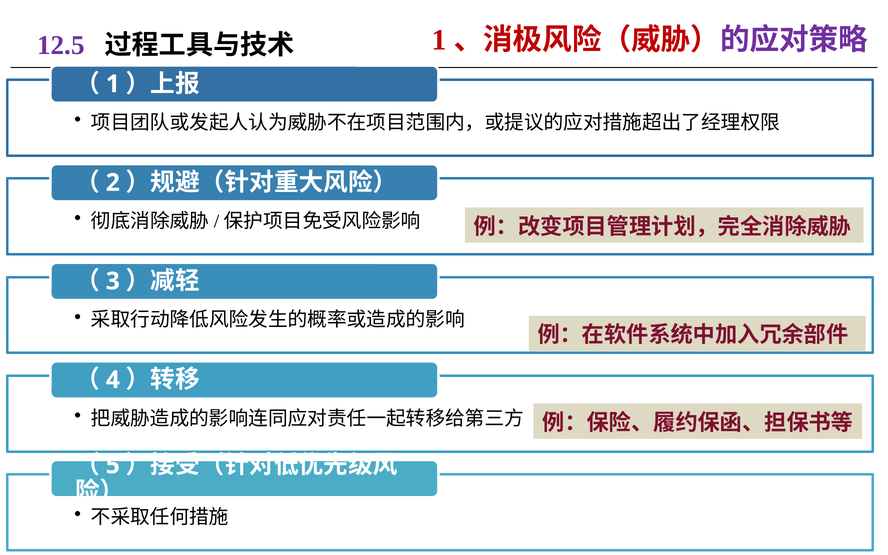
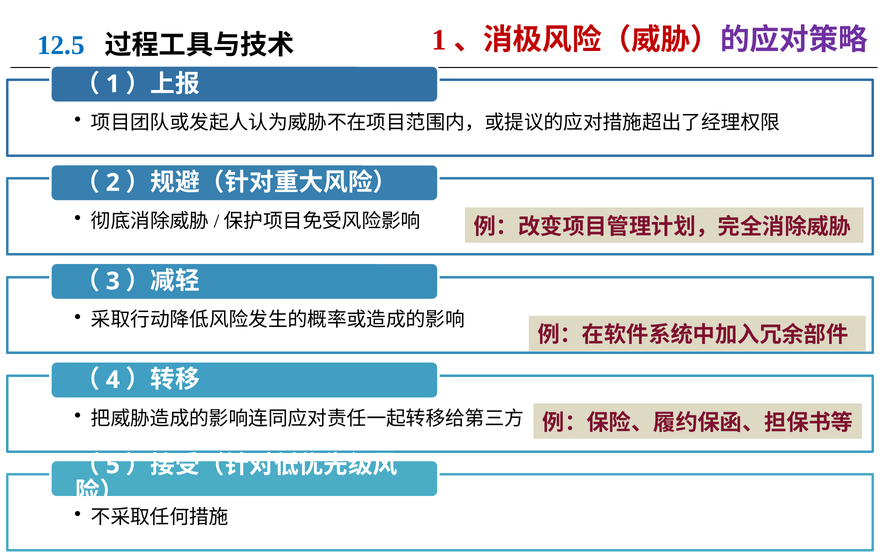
12.5 colour: purple -> blue
